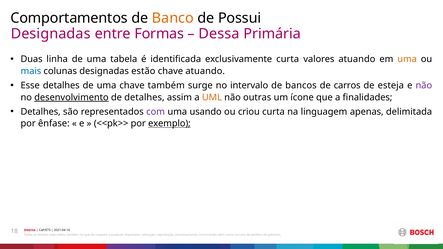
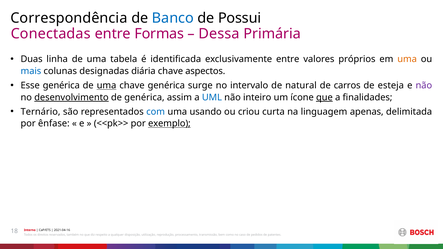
Comportamentos: Comportamentos -> Correspondência
Banco colour: orange -> blue
Designadas at (51, 34): Designadas -> Conectadas
exclusivamente curta: curta -> entre
valores atuando: atuando -> próprios
estão: estão -> diária
chave atuando: atuando -> aspectos
Esse detalhes: detalhes -> genérica
uma at (107, 86) underline: none -> present
chave também: também -> genérica
bancos: bancos -> natural
de detalhes: detalhes -> genérica
UML colour: orange -> blue
outras: outras -> inteiro
que at (324, 97) underline: none -> present
Detalhes at (41, 112): Detalhes -> Ternário
com colour: purple -> blue
